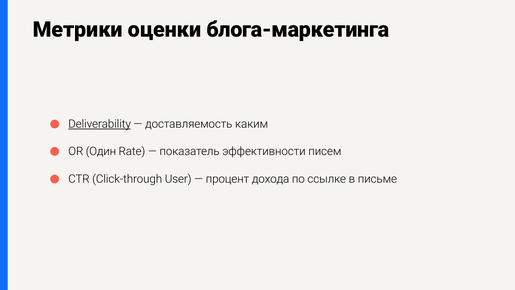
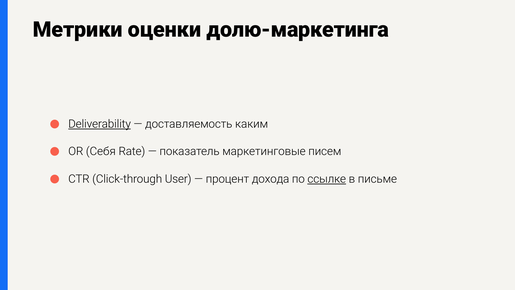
блога-маркетинга: блога-маркетинга -> долю-маркетинга
Один: Один -> Себя
эффективности: эффективности -> маркетинговые
ссылке underline: none -> present
